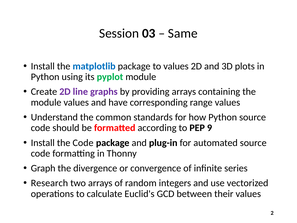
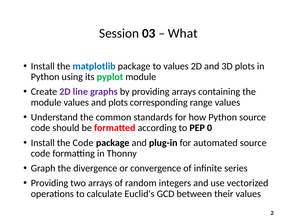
Same: Same -> What
and have: have -> plots
9: 9 -> 0
Research at (49, 183): Research -> Providing
